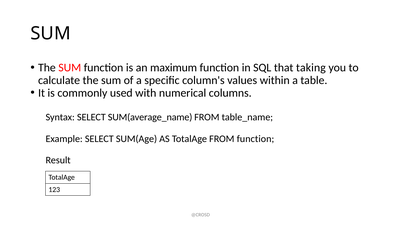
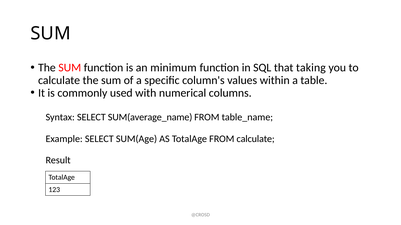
maximum: maximum -> minimum
FROM function: function -> calculate
